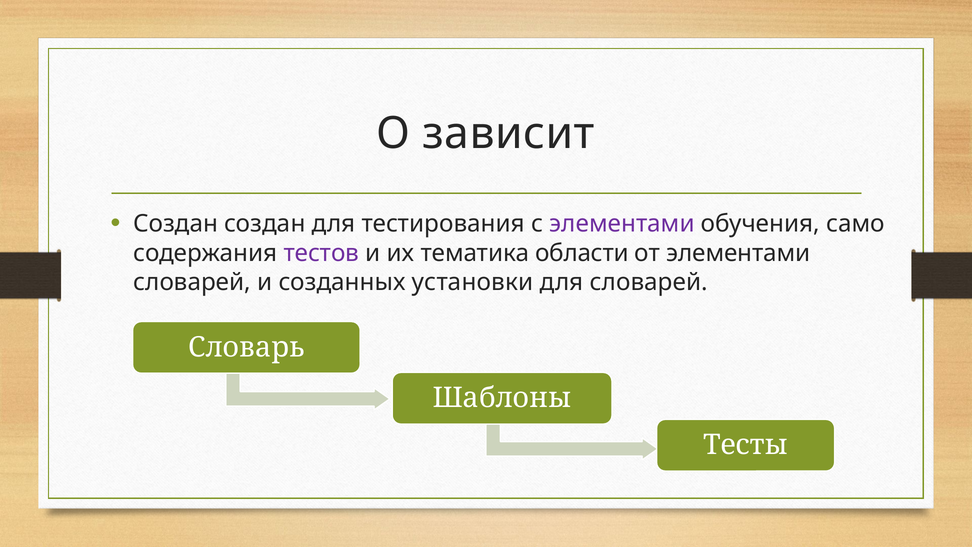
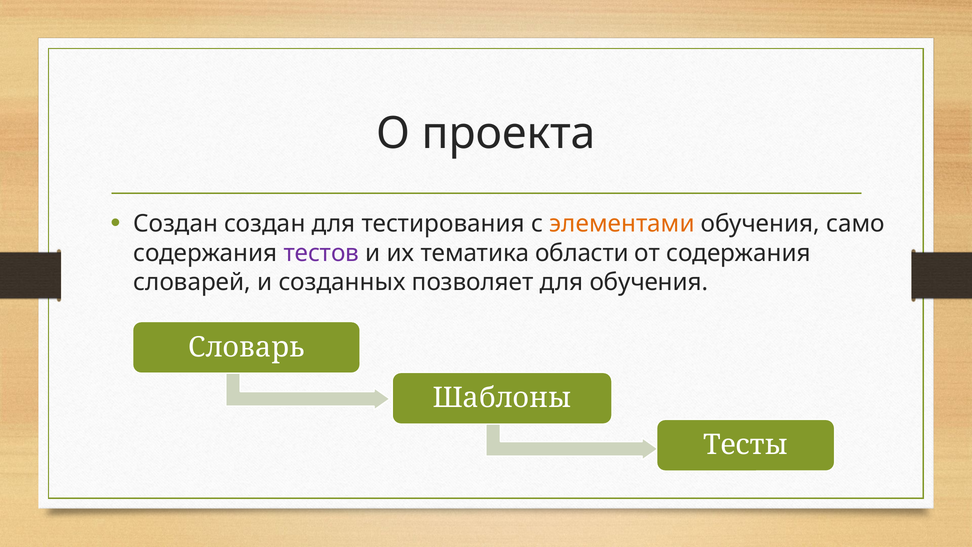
зависит: зависит -> проекта
элементами at (622, 224) colour: purple -> orange
от элементами: элементами -> содержания
установки: установки -> позволяет
для словарей: словарей -> обучения
